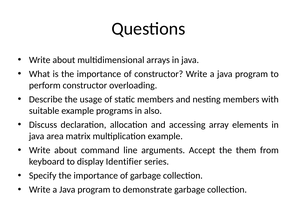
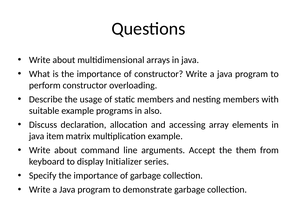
area: area -> item
Identifier: Identifier -> Initializer
